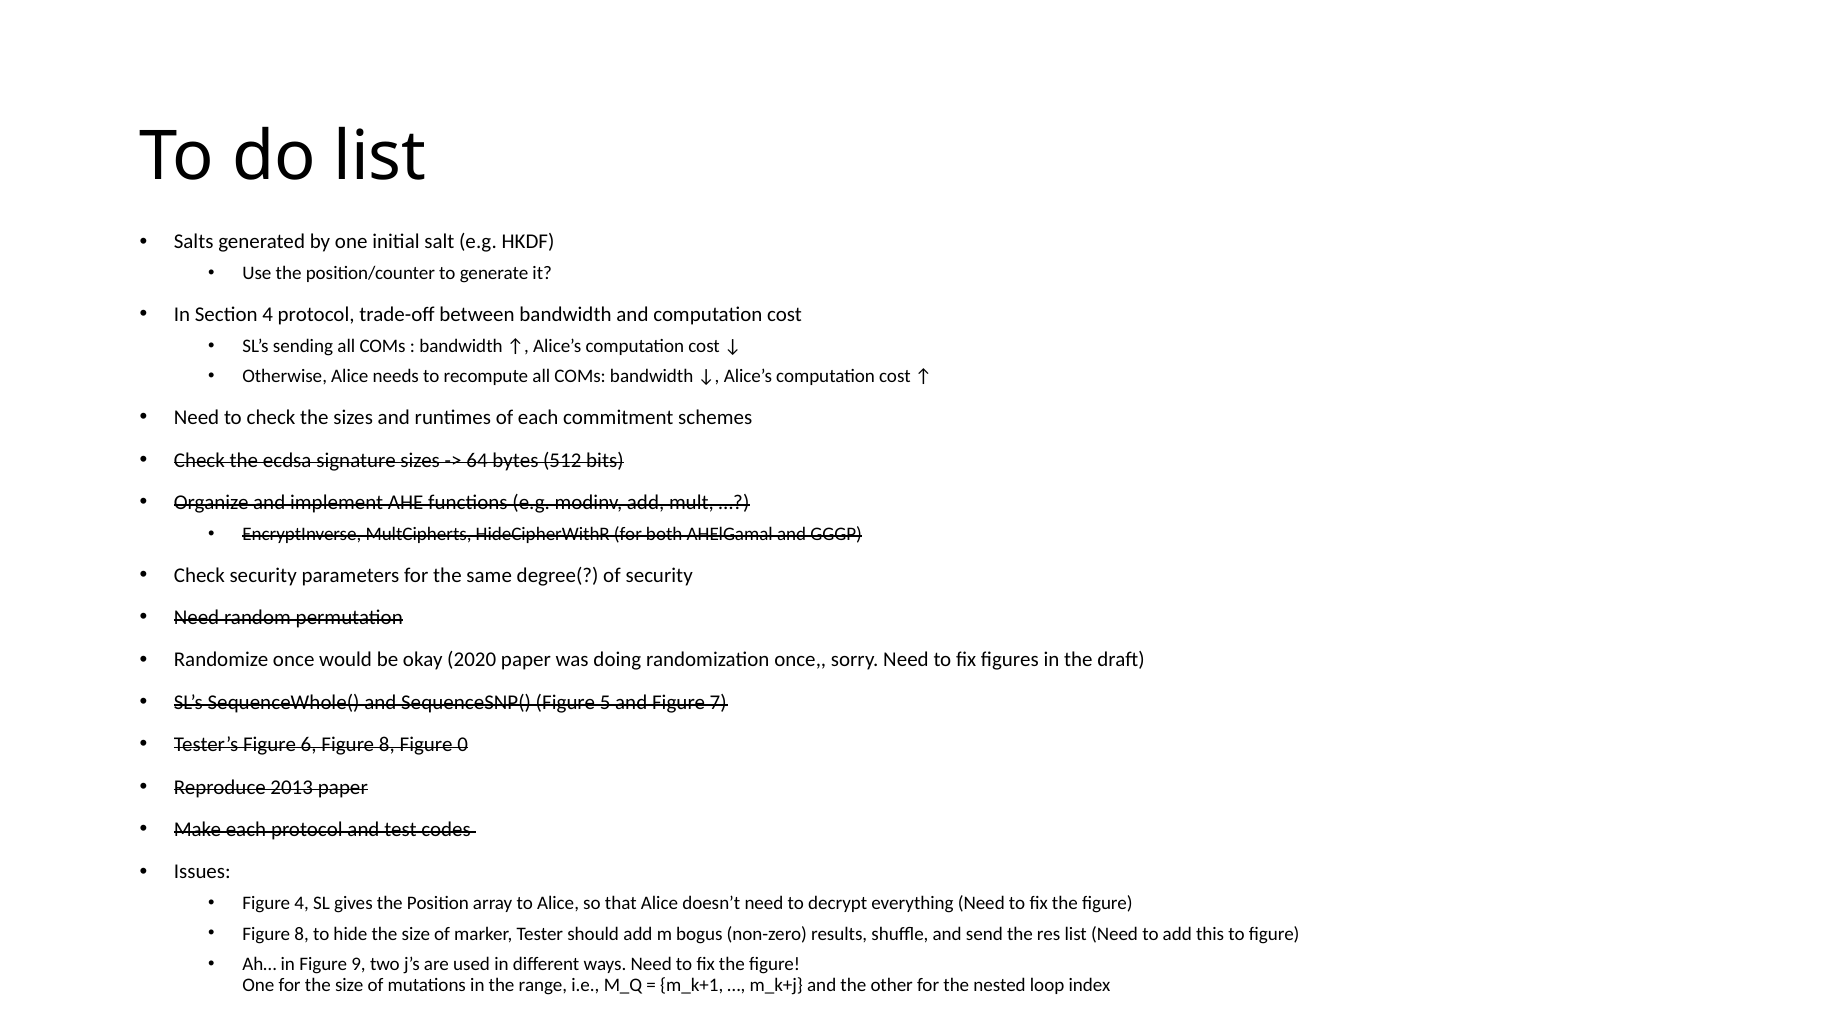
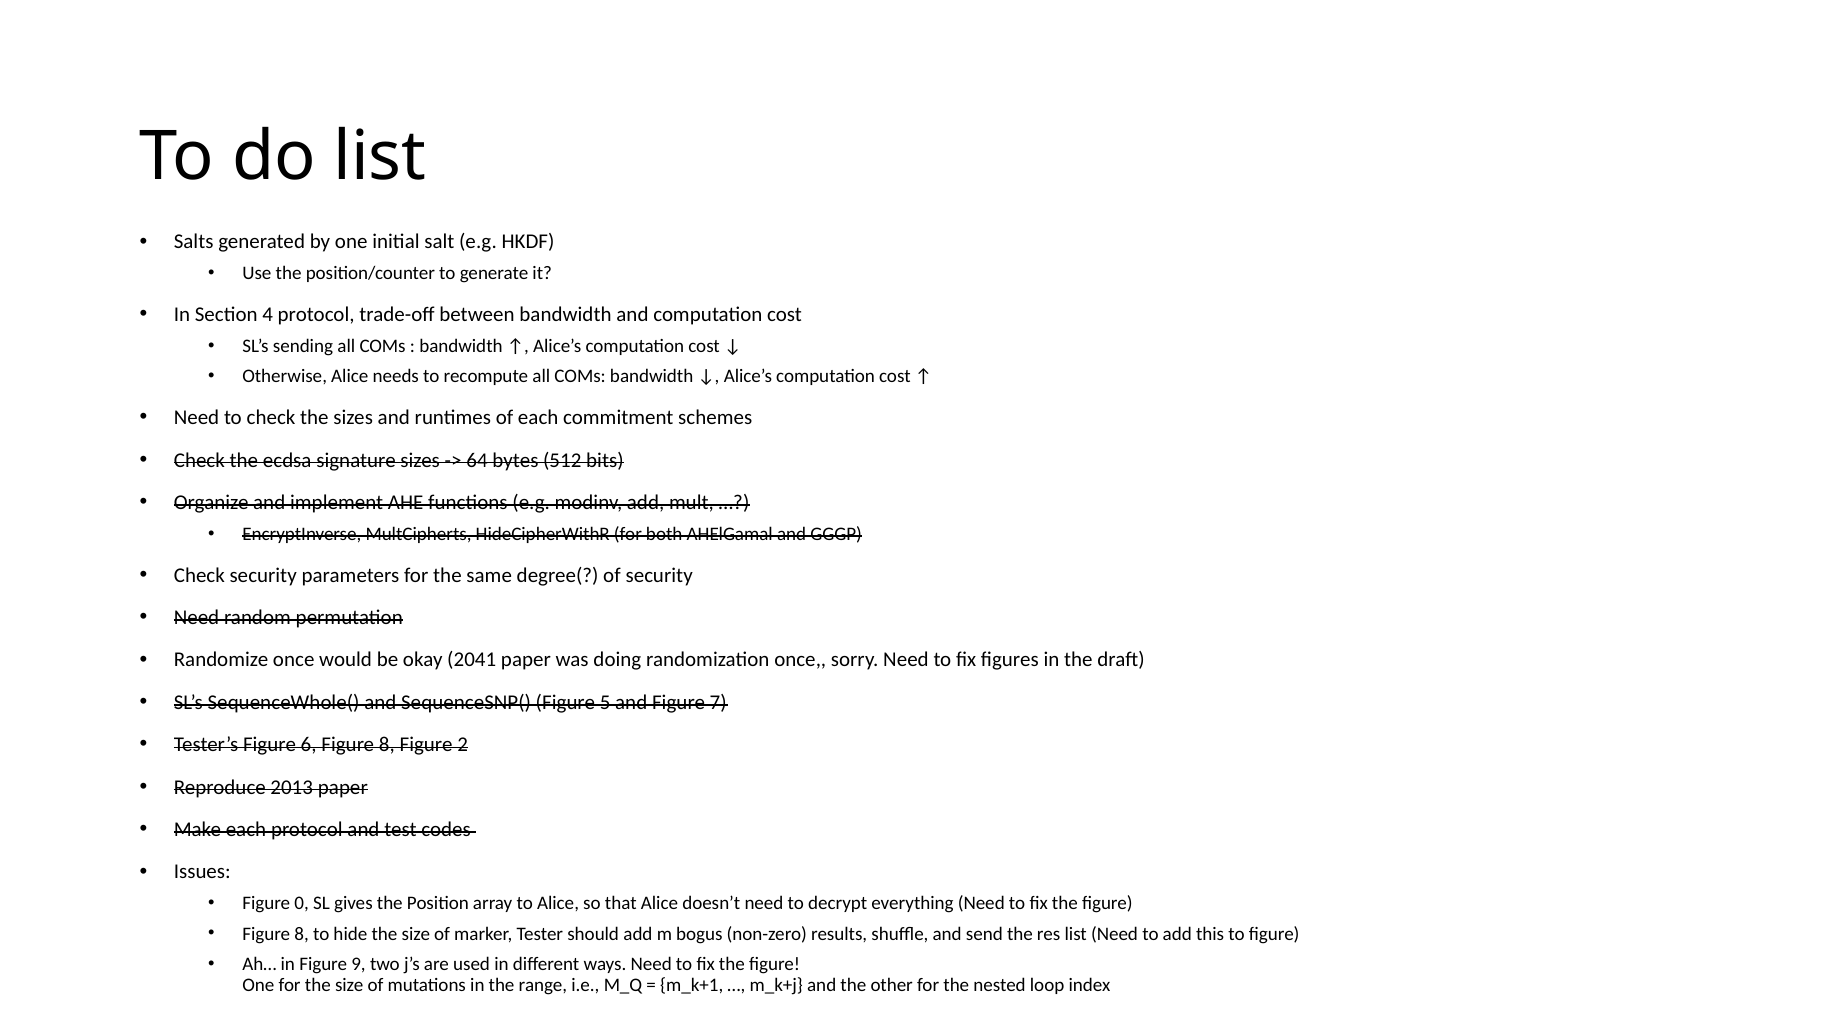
2020: 2020 -> 2041
0: 0 -> 2
Figure 4: 4 -> 0
